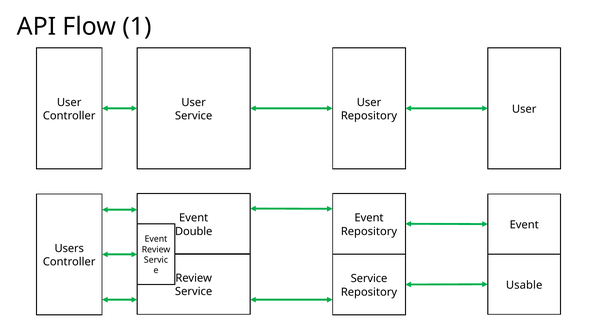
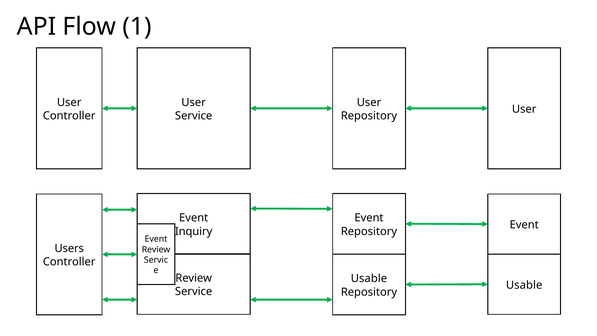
Double: Double -> Inquiry
Service at (369, 278): Service -> Usable
